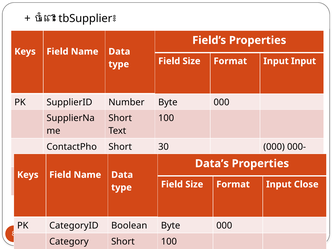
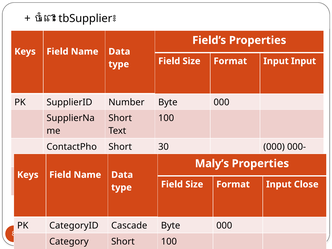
Data’s: Data’s -> Maly’s
Boolean: Boolean -> Cascade
